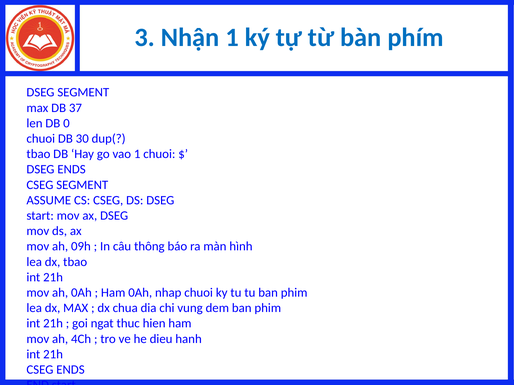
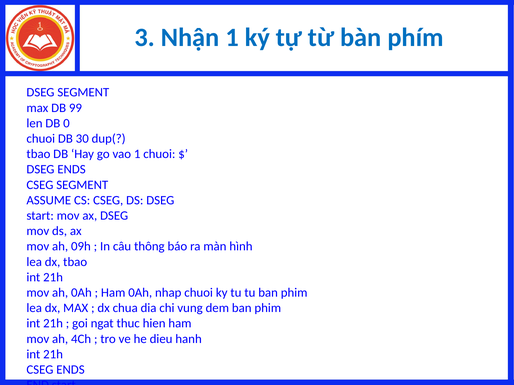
37: 37 -> 99
